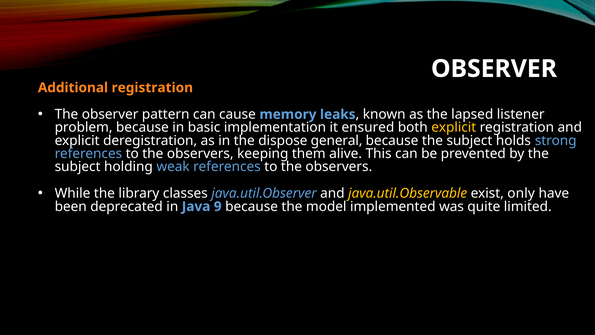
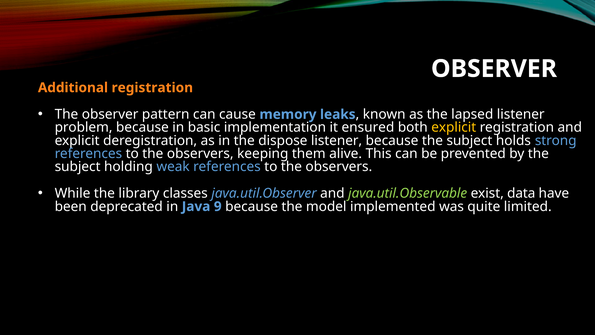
dispose general: general -> listener
java.util.Observable colour: yellow -> light green
only: only -> data
